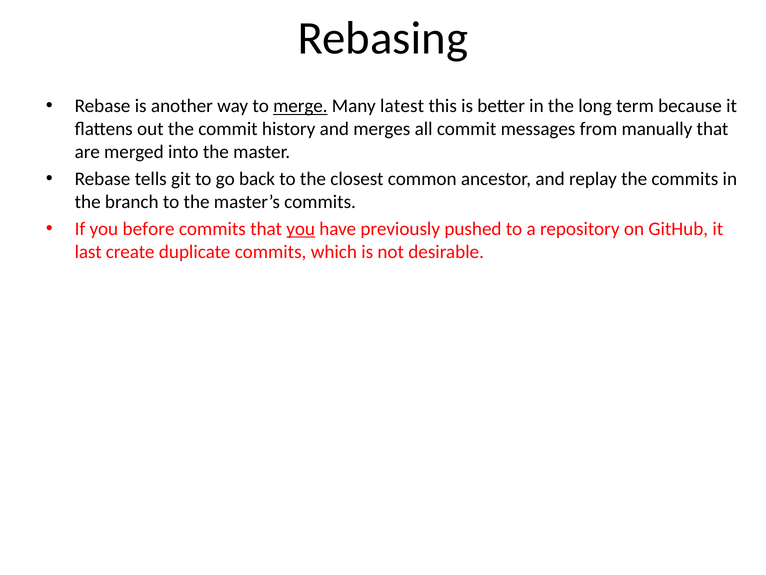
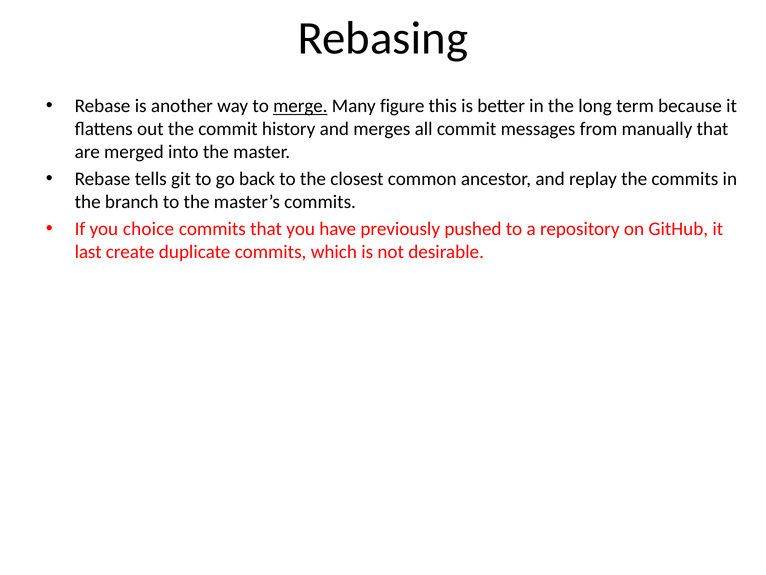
latest: latest -> figure
before: before -> choice
you at (301, 229) underline: present -> none
